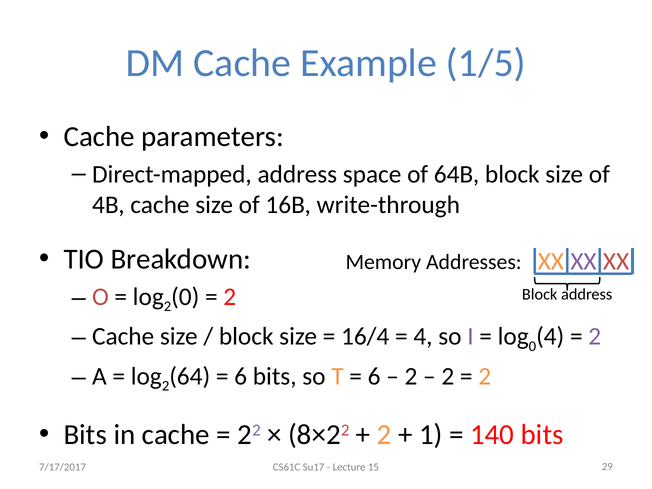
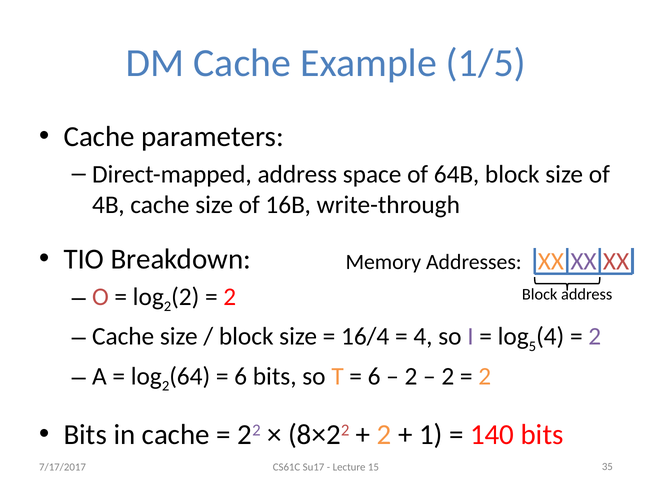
2 0: 0 -> 2
0 at (532, 346): 0 -> 5
29: 29 -> 35
